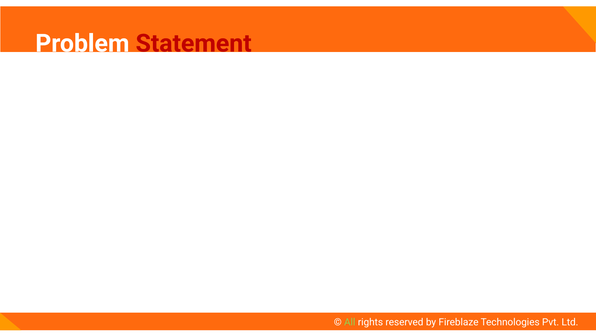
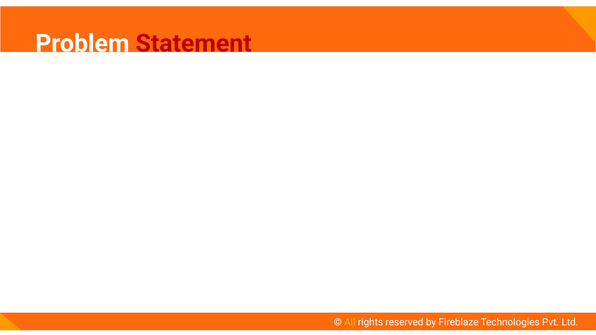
All colour: light green -> yellow
